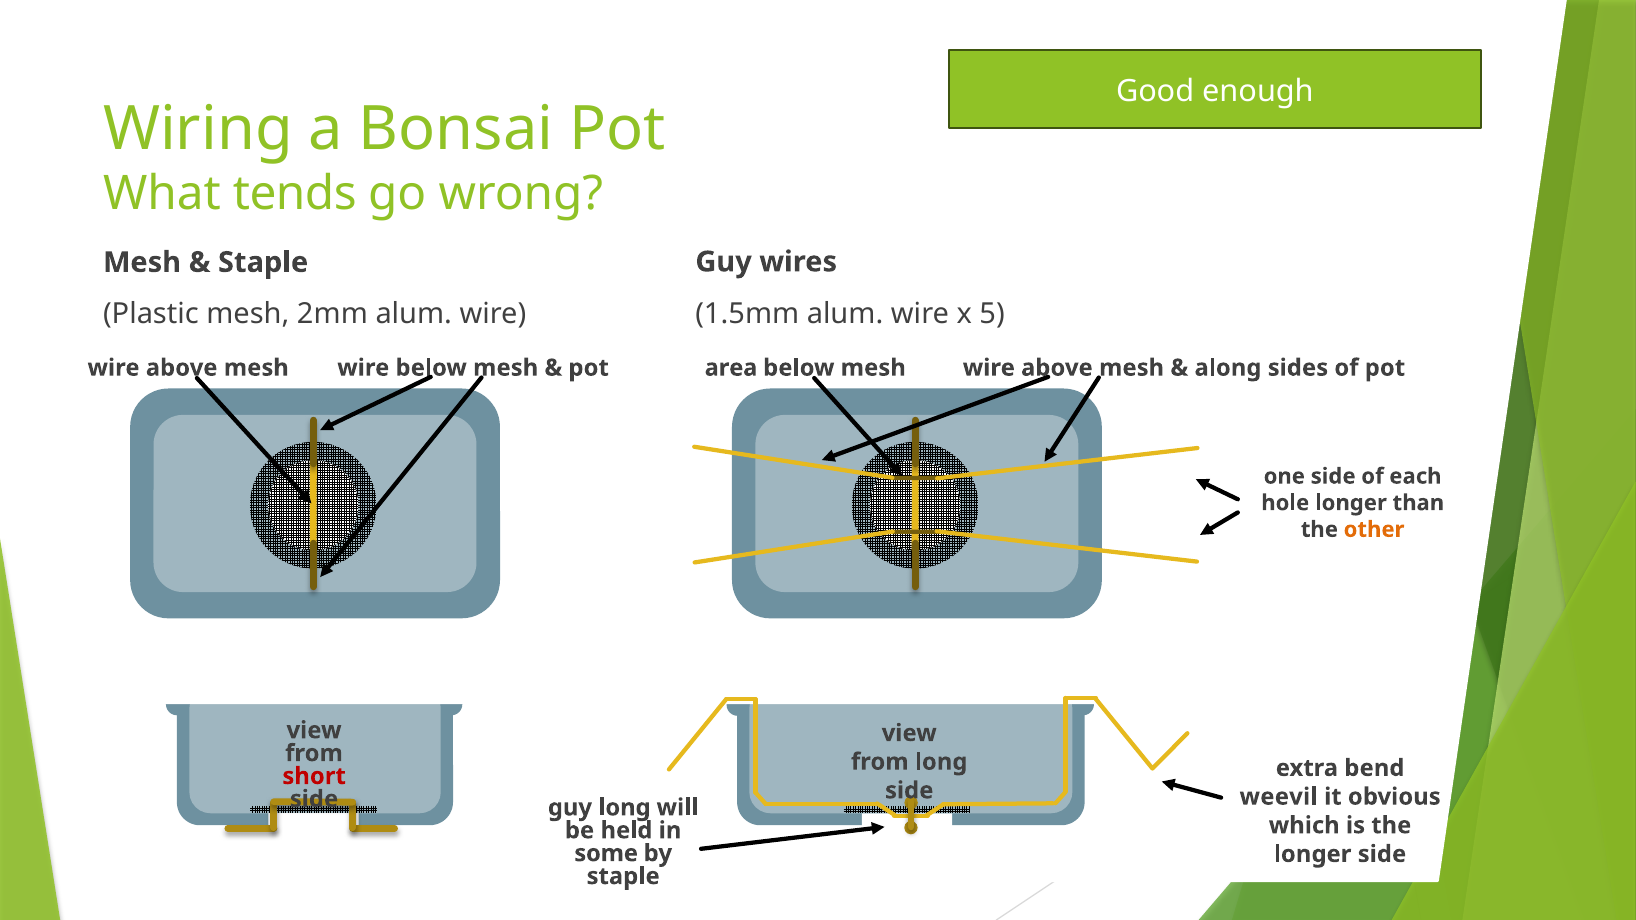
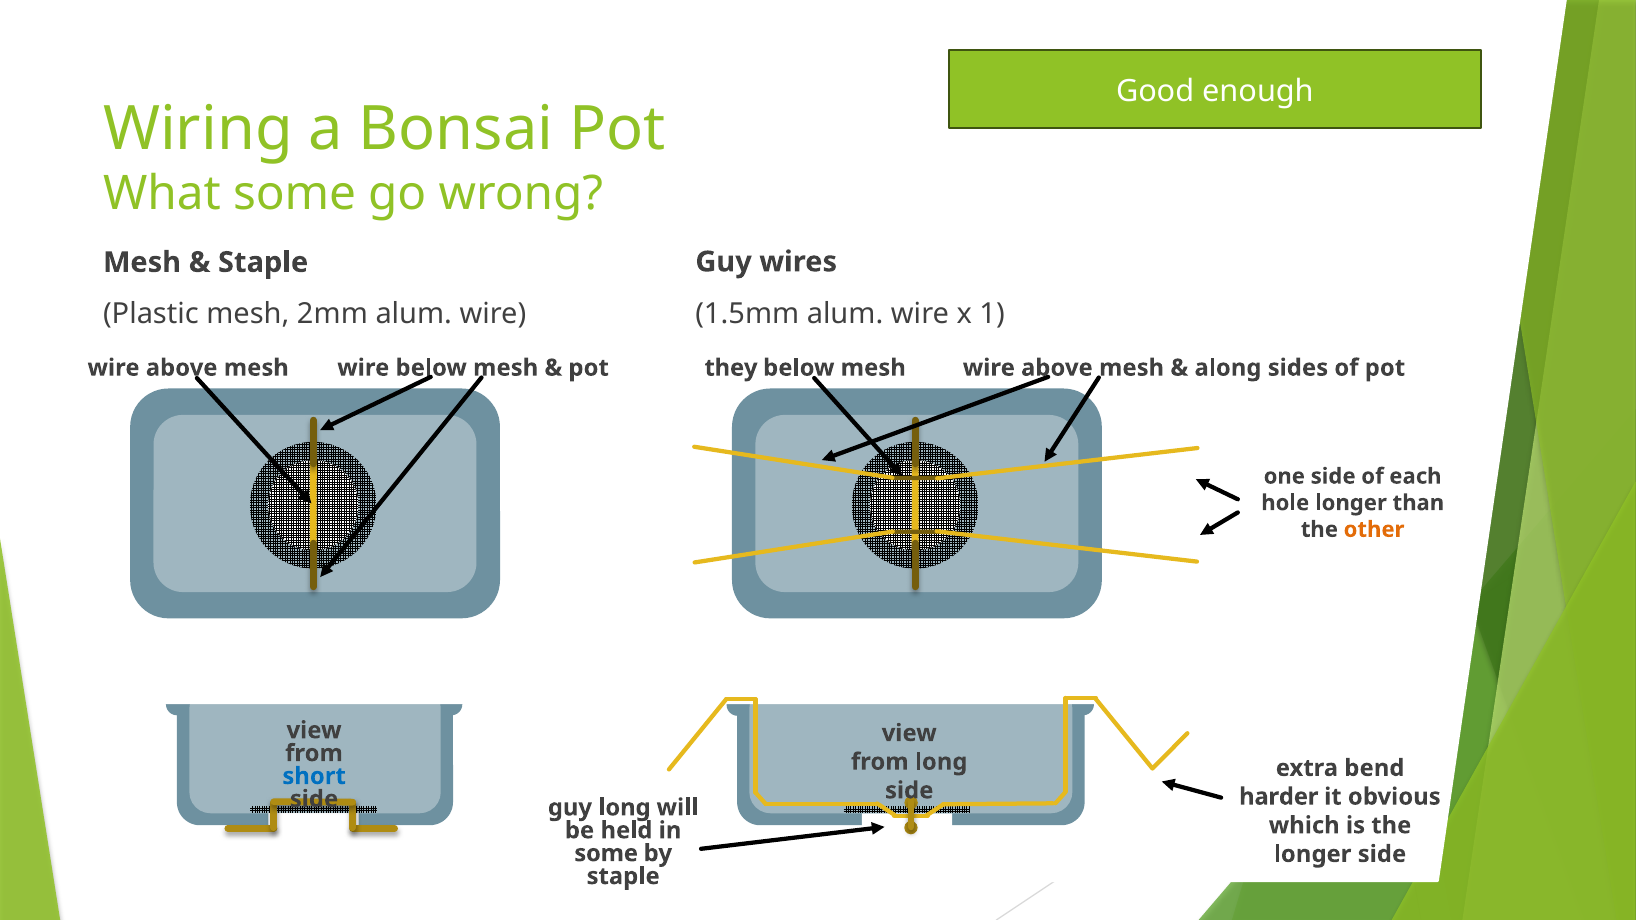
What tends: tends -> some
5: 5 -> 1
area: area -> they
short colour: red -> blue
weevil: weevil -> harder
